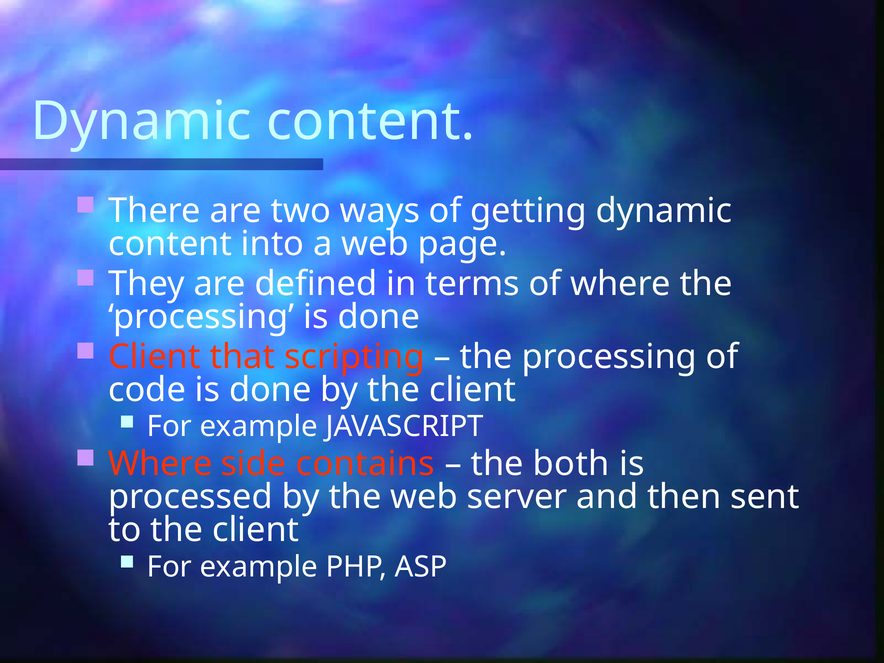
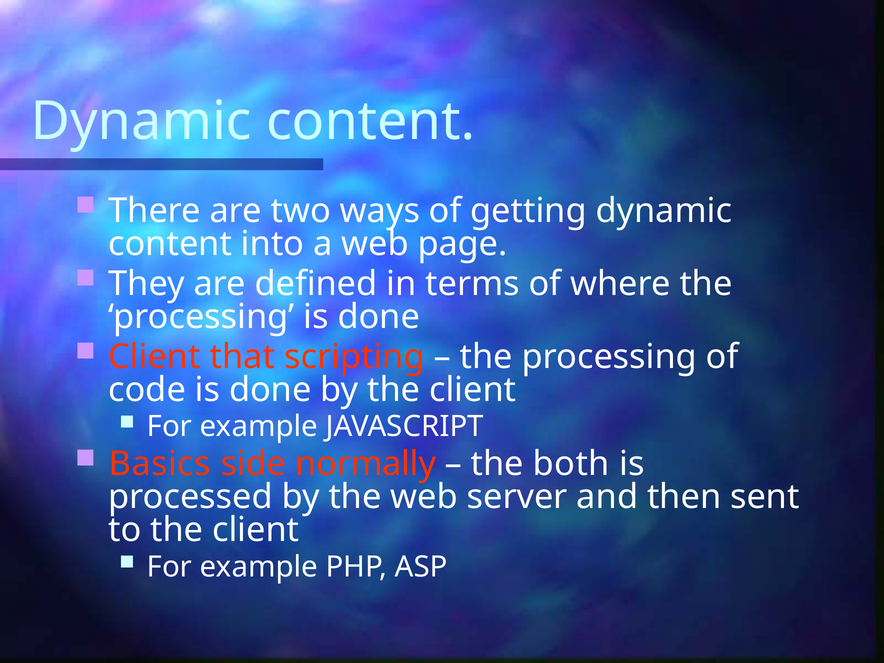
Where at (160, 464): Where -> Basics
contains: contains -> normally
